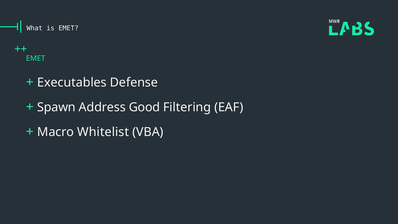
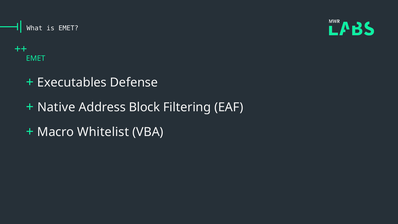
Spawn: Spawn -> Native
Good: Good -> Block
